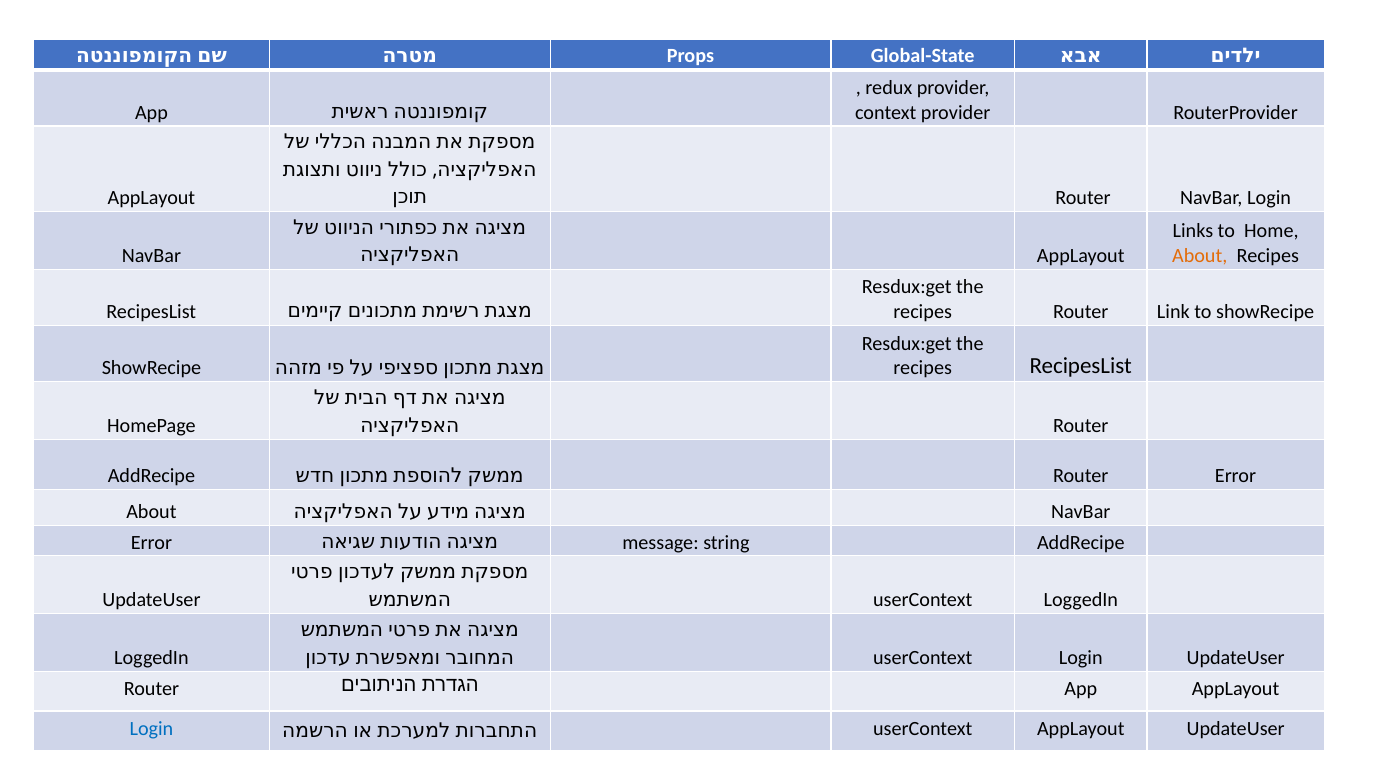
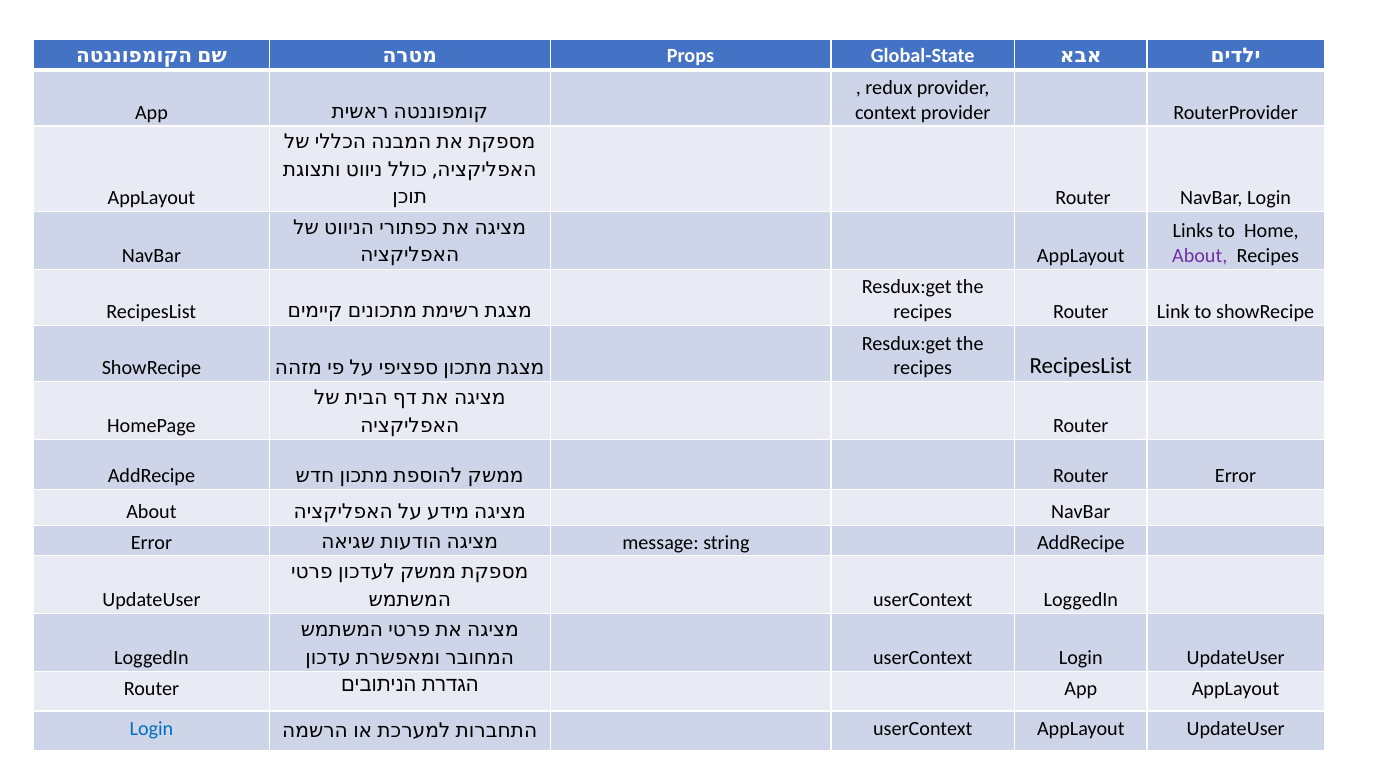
About at (1200, 256) colour: orange -> purple
